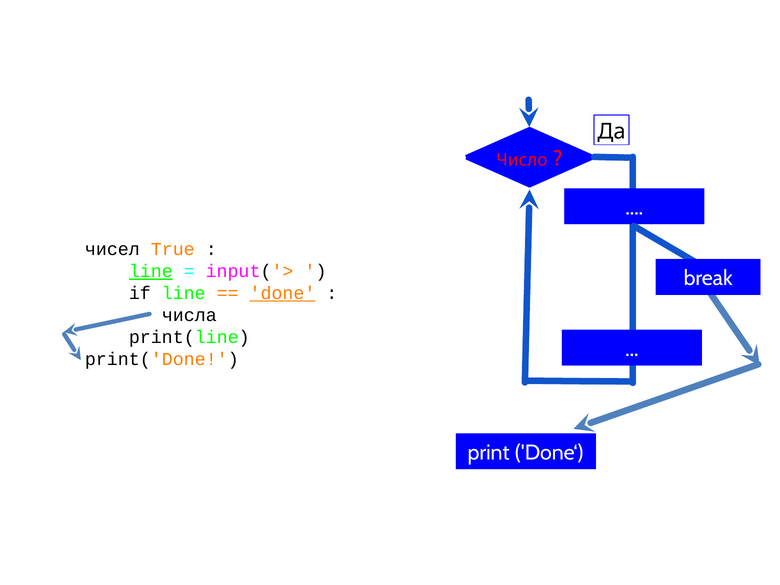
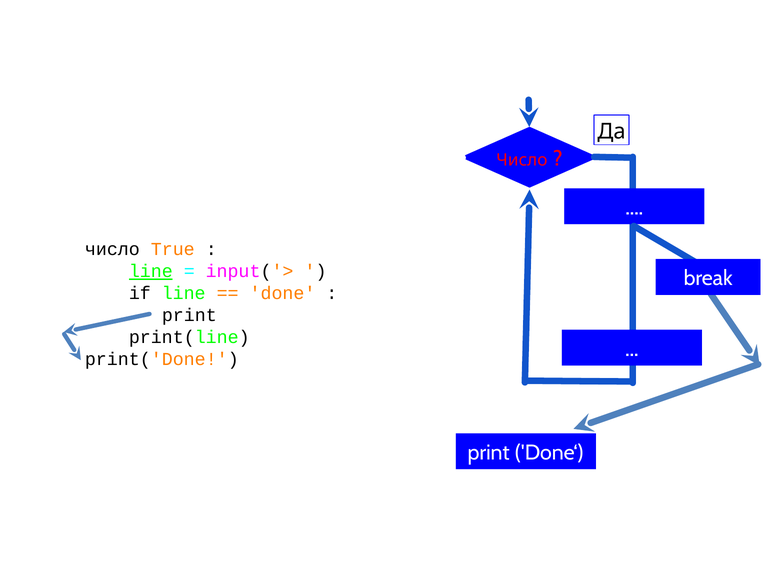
чисел at (112, 249): чисел -> число
done underline: present -> none
числа at (189, 315): числа -> print
